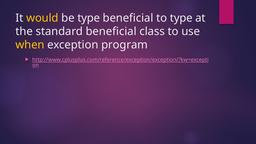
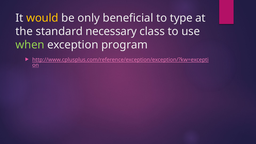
be type: type -> only
standard beneficial: beneficial -> necessary
when colour: yellow -> light green
